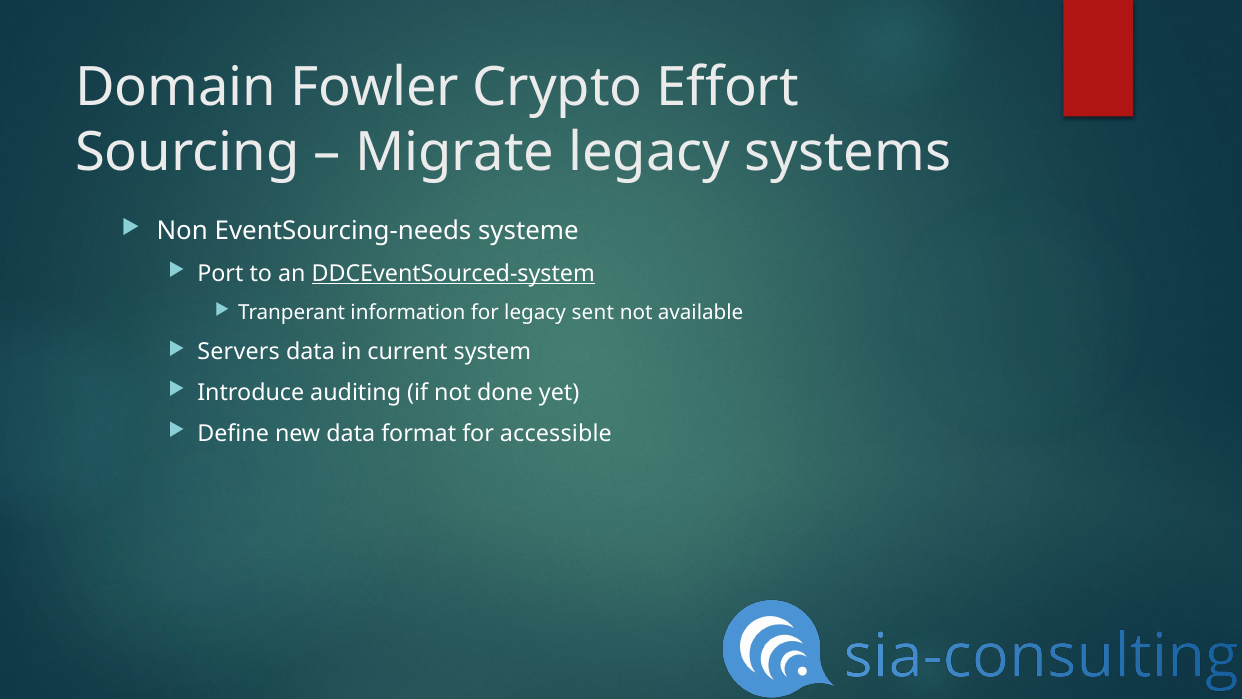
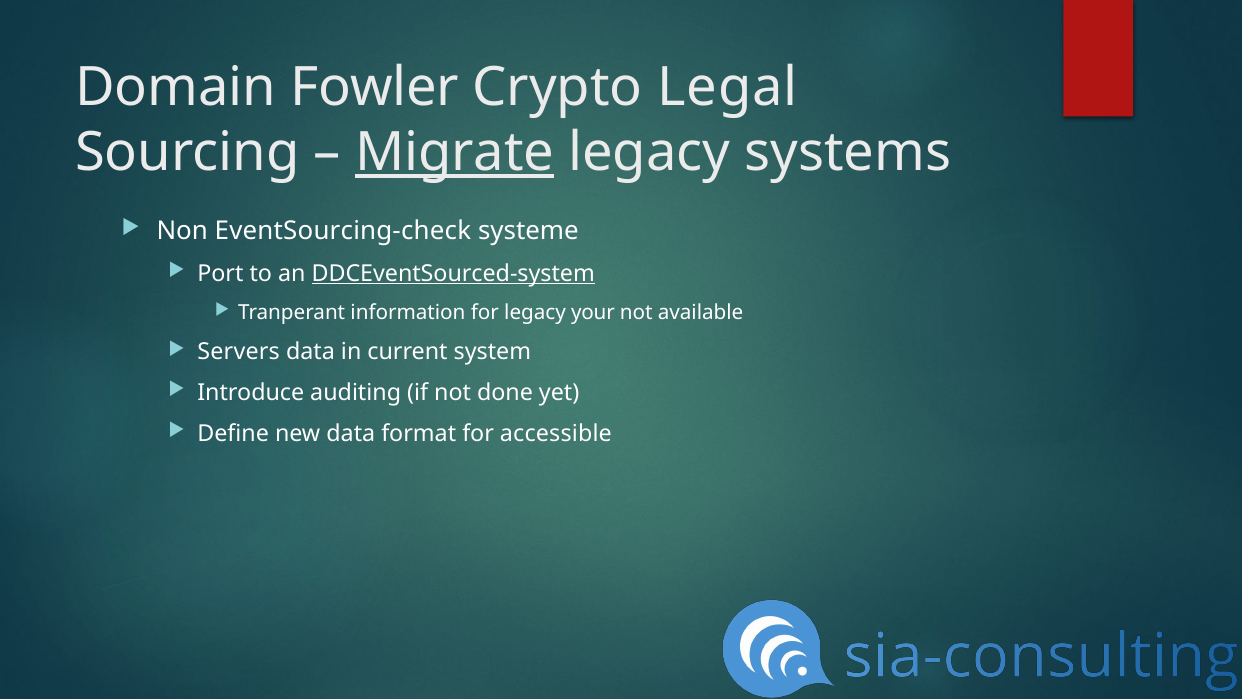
Effort: Effort -> Legal
Migrate underline: none -> present
EventSourcing-needs: EventSourcing-needs -> EventSourcing-check
sent: sent -> your
